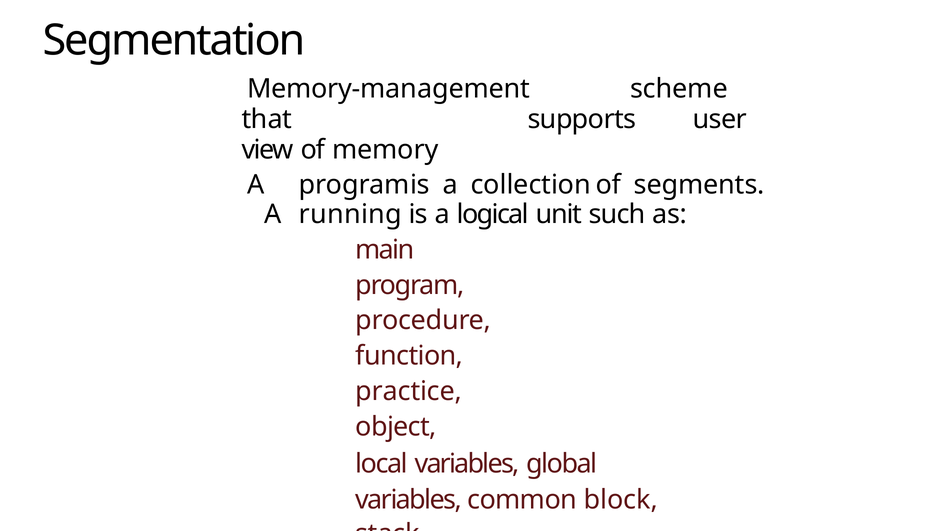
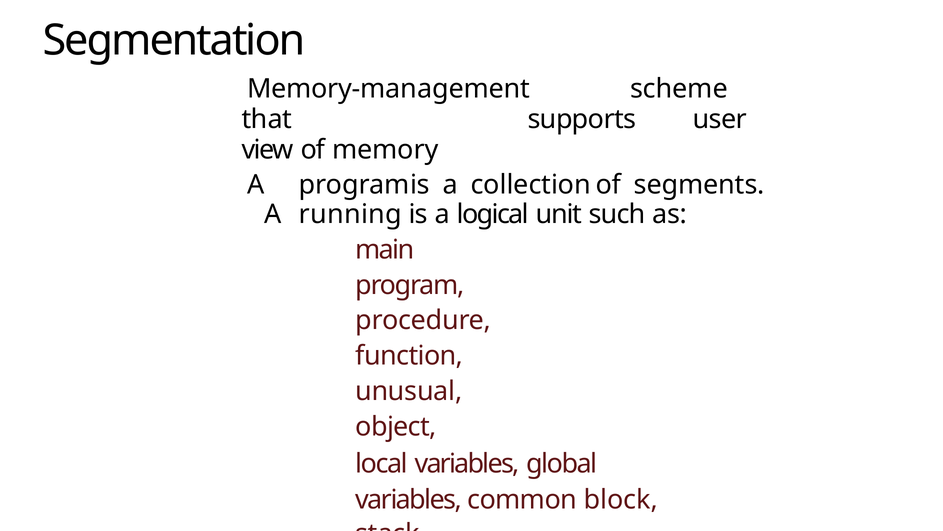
practice: practice -> unusual
